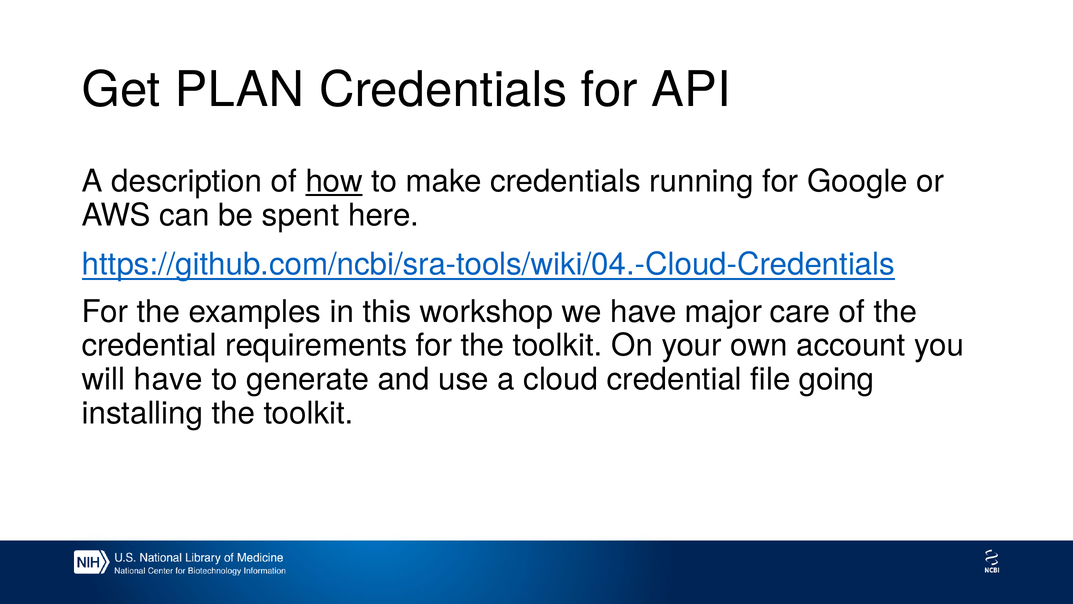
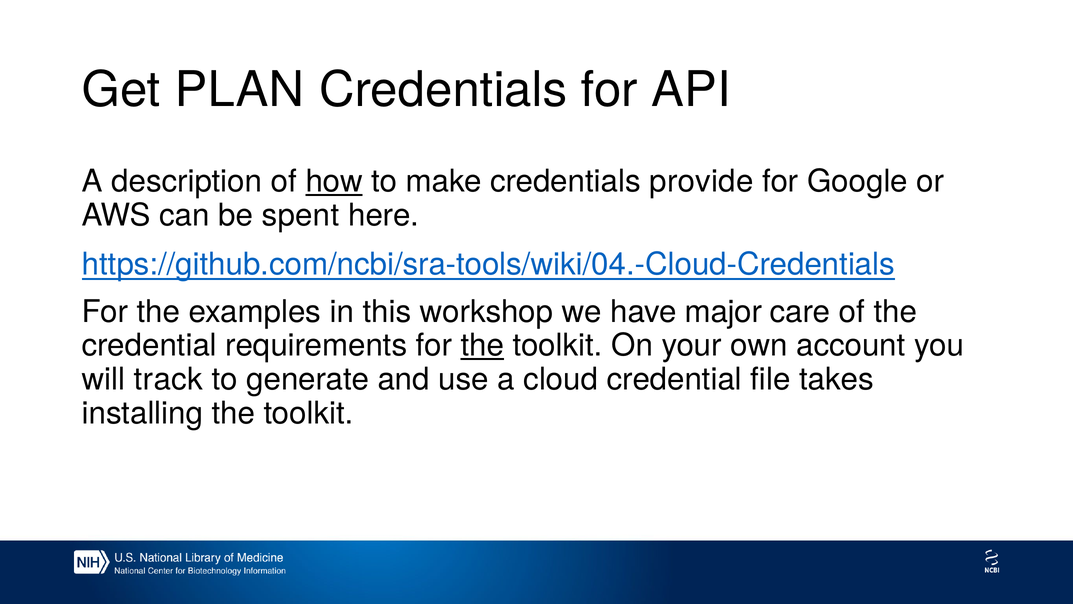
running: running -> provide
the at (482, 345) underline: none -> present
will have: have -> track
going: going -> takes
